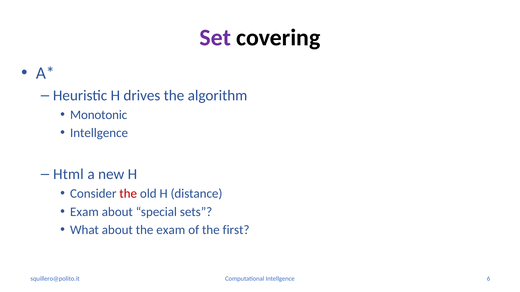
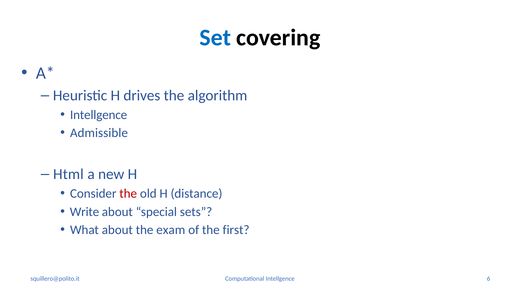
Set colour: purple -> blue
Monotonic at (99, 115): Monotonic -> Intellgence
Intellgence at (99, 133): Intellgence -> Admissible
Exam at (84, 212): Exam -> Write
